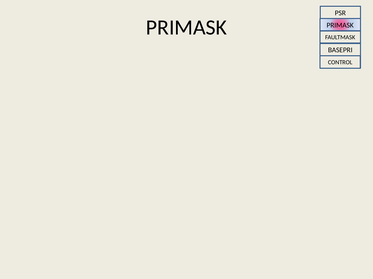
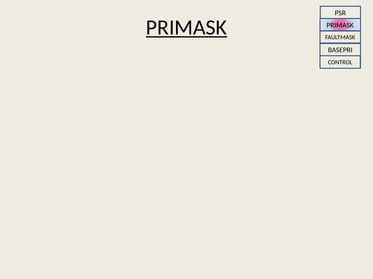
PRIMASK at (186, 28) underline: none -> present
